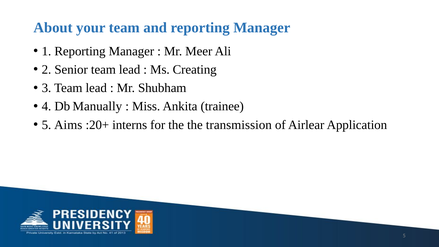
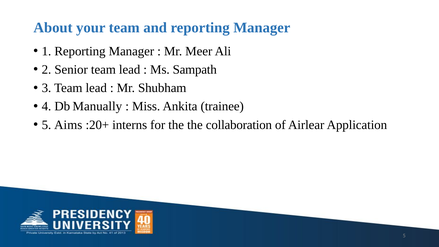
Creating: Creating -> Sampath
transmission: transmission -> collaboration
